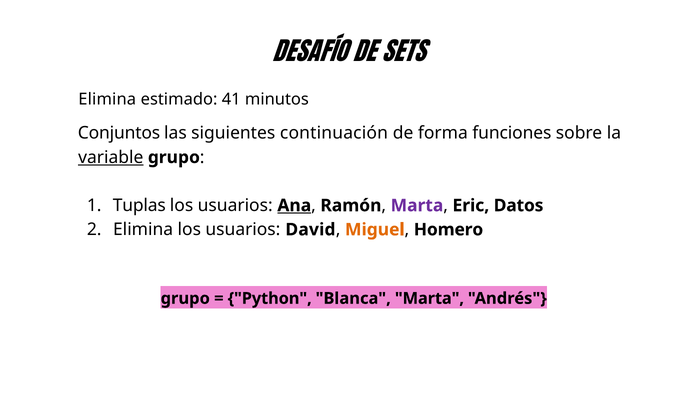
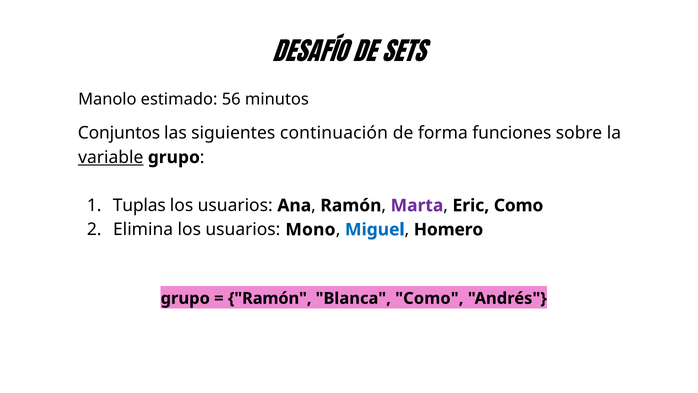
Elimina at (107, 99): Elimina -> Manolo
41: 41 -> 56
Ana underline: present -> none
Eric Datos: Datos -> Como
David: David -> Mono
Miguel colour: orange -> blue
Python at (270, 298): Python -> Ramón
Blanca Marta: Marta -> Como
